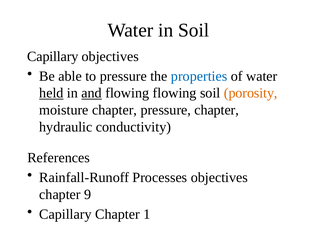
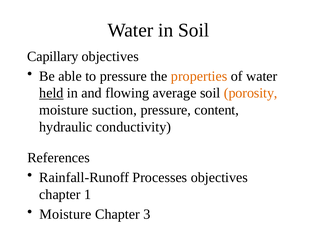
properties colour: blue -> orange
and underline: present -> none
flowing flowing: flowing -> average
moisture chapter: chapter -> suction
pressure chapter: chapter -> content
9: 9 -> 1
Capillary at (65, 214): Capillary -> Moisture
1: 1 -> 3
